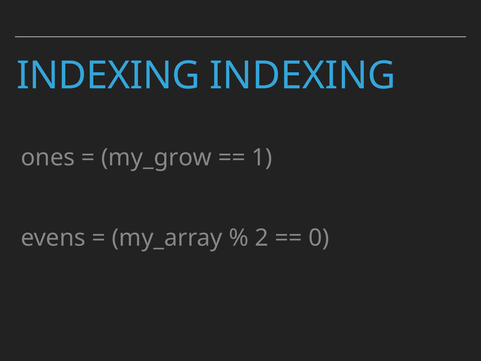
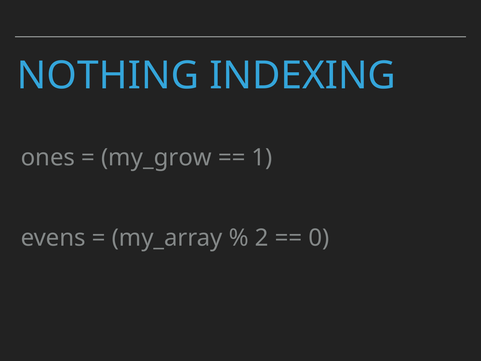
INDEXING at (108, 76): INDEXING -> NOTHING
